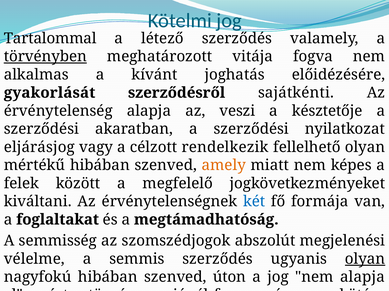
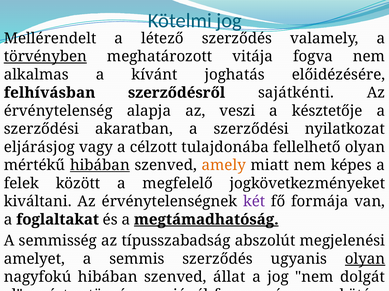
Tartalommal: Tartalommal -> Mellérendelt
gyakorlását: gyakorlását -> felhívásban
rendelkezik: rendelkezik -> tulajdonába
hibában at (100, 166) underline: none -> present
két colour: blue -> purple
megtámadhatóság underline: none -> present
szomszédjogok: szomszédjogok -> típusszabadság
vélelme: vélelme -> amelyet
úton: úton -> állat
nem alapja: alapja -> dolgát
